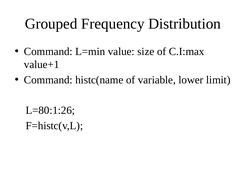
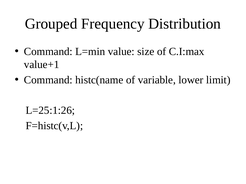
L=80:1:26: L=80:1:26 -> L=25:1:26
